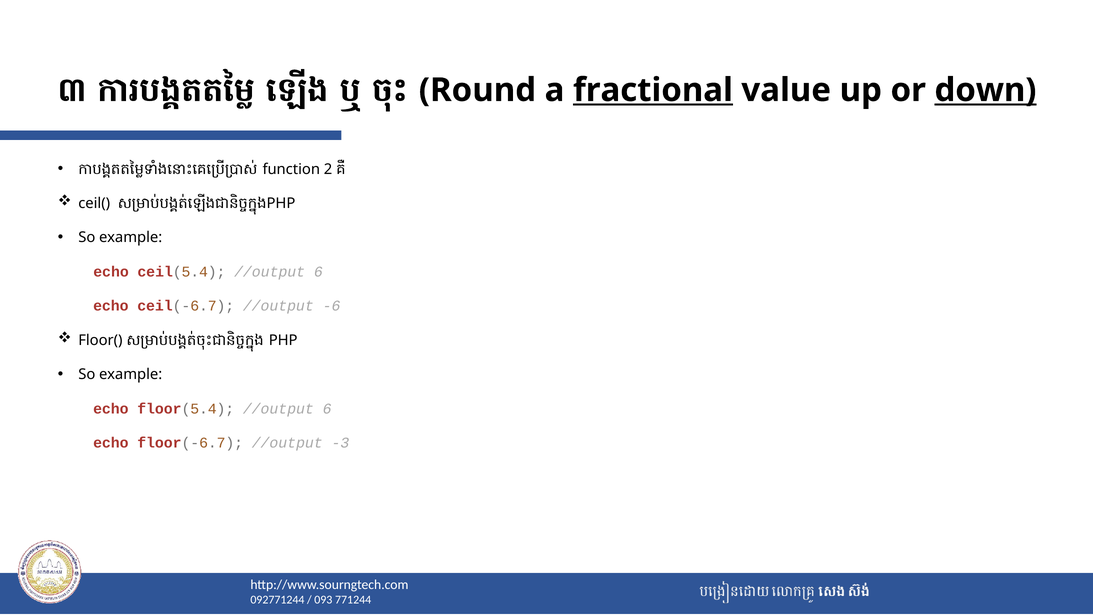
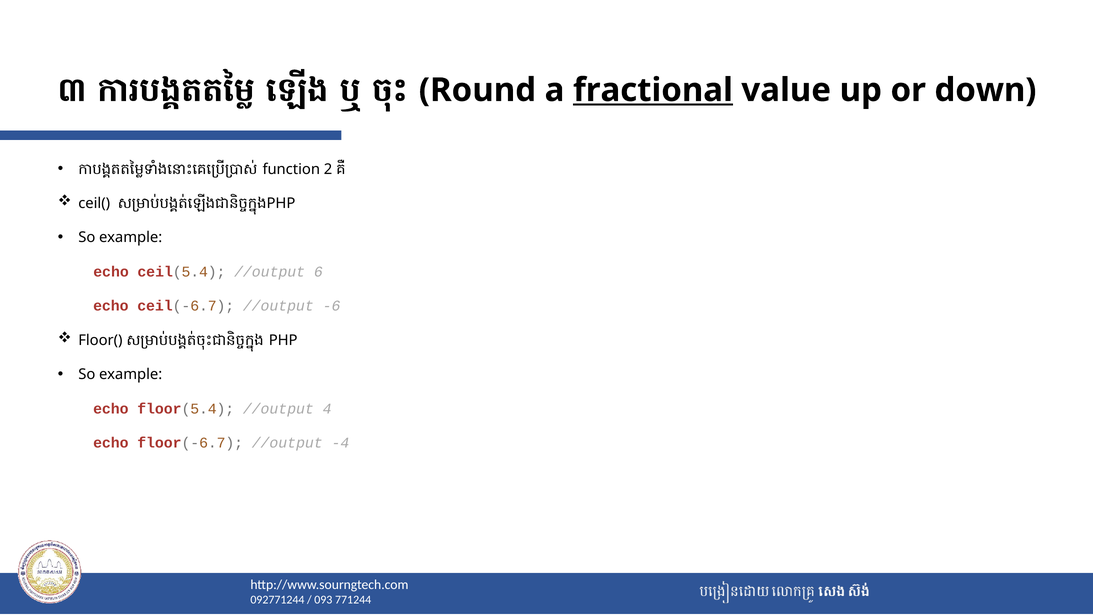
down underline: present -> none
floor(5.4 //output 6: 6 -> 4
-3: -3 -> -4
